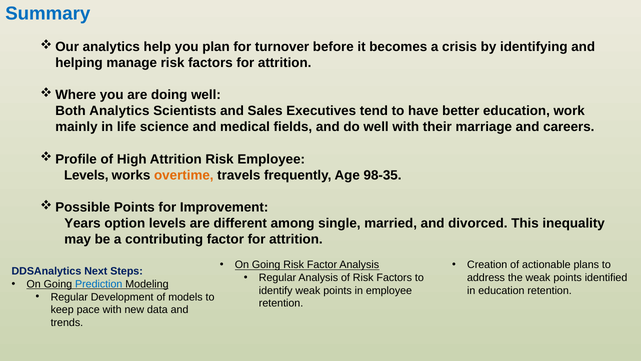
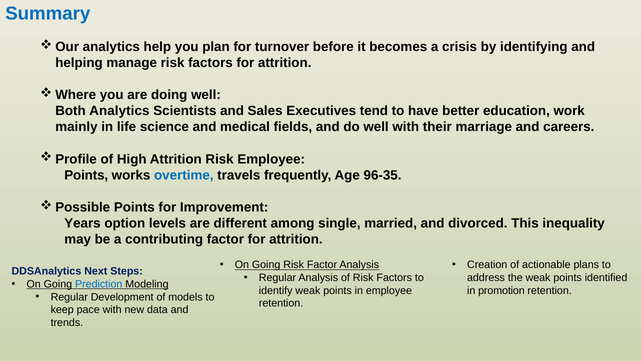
Levels at (86, 175): Levels -> Points
overtime colour: orange -> blue
98-35: 98-35 -> 96-35
in education: education -> promotion
